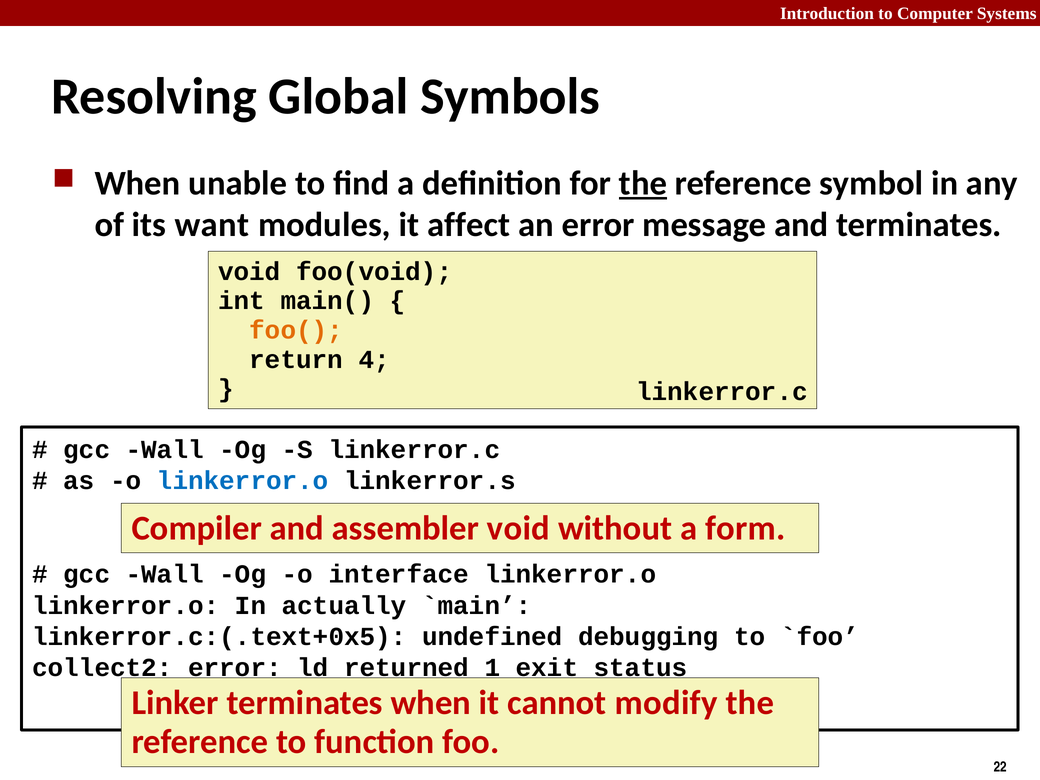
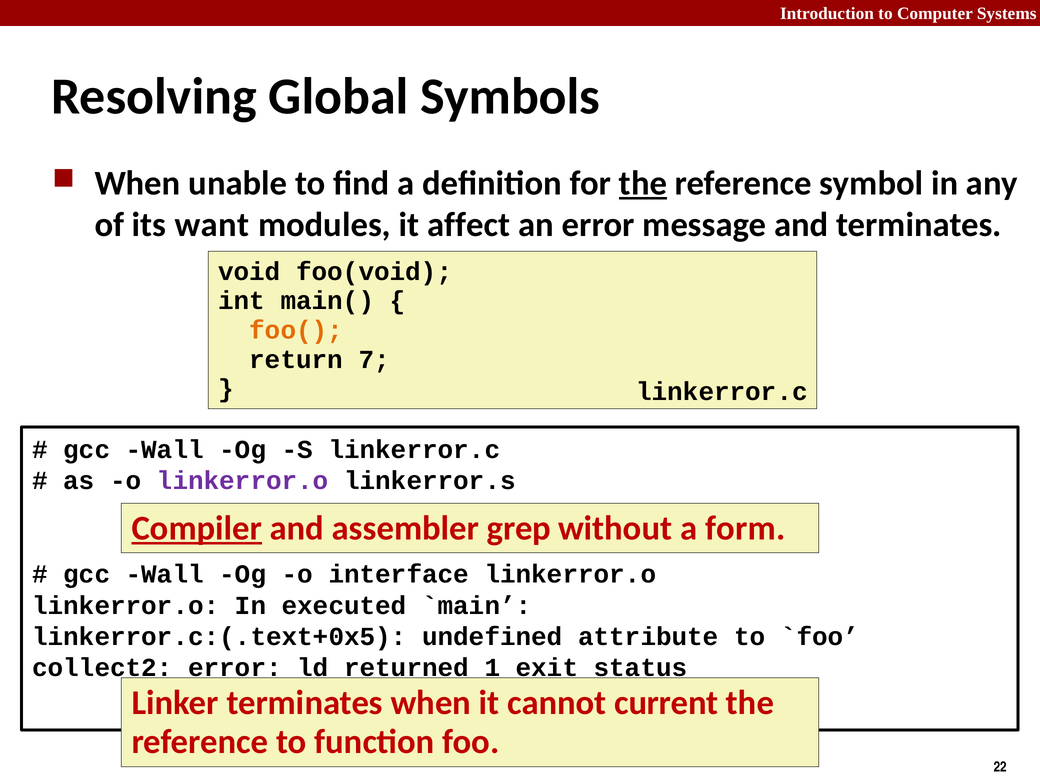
4: 4 -> 7
linkerror.o at (243, 481) colour: blue -> purple
Compiler underline: none -> present
assembler void: void -> grep
actually: actually -> executed
debugging: debugging -> attribute
modify: modify -> current
